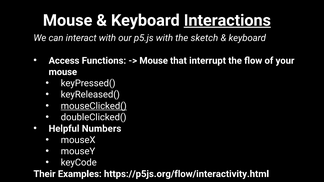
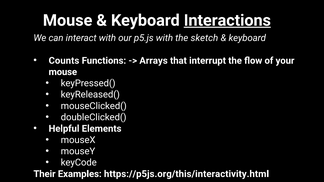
Access: Access -> Counts
Mouse at (154, 61): Mouse -> Arrays
mouseClicked( underline: present -> none
Numbers: Numbers -> Elements
https://p5js.org/flow/interactivity.html: https://p5js.org/flow/interactivity.html -> https://p5js.org/this/interactivity.html
